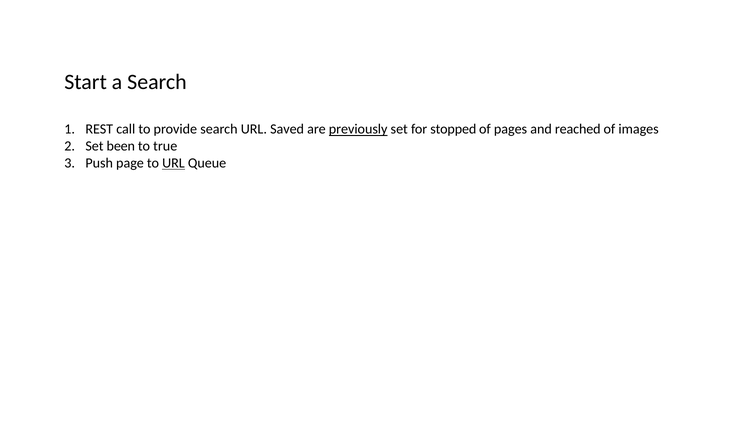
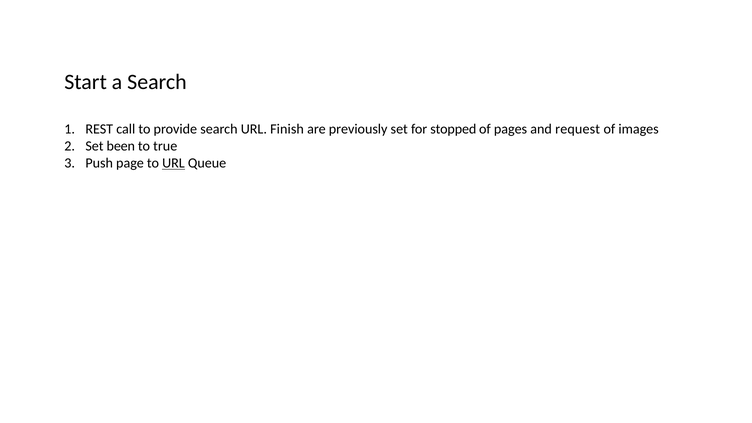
Saved: Saved -> Finish
previously underline: present -> none
reached: reached -> request
